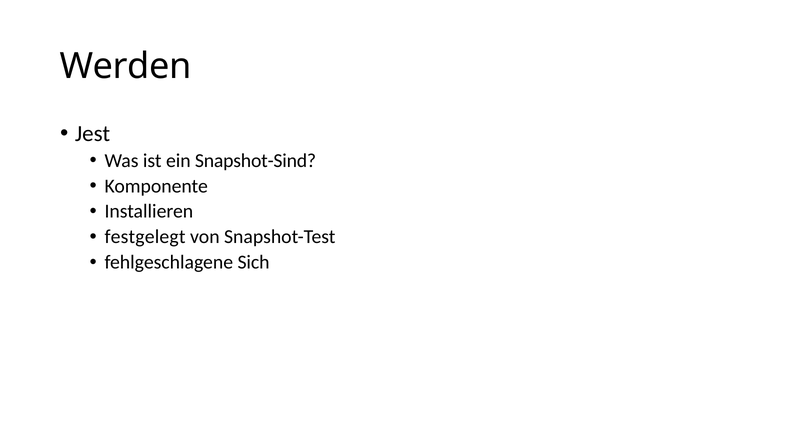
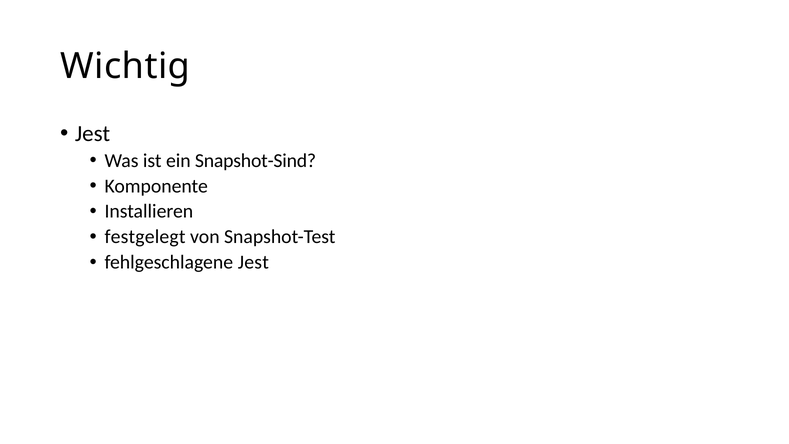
Werden: Werden -> Wichtig
fehlgeschlagene Sich: Sich -> Jest
